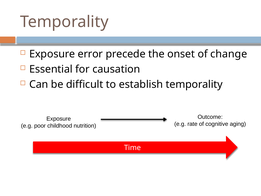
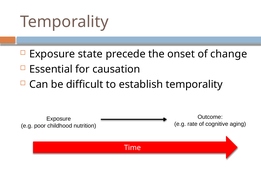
error: error -> state
